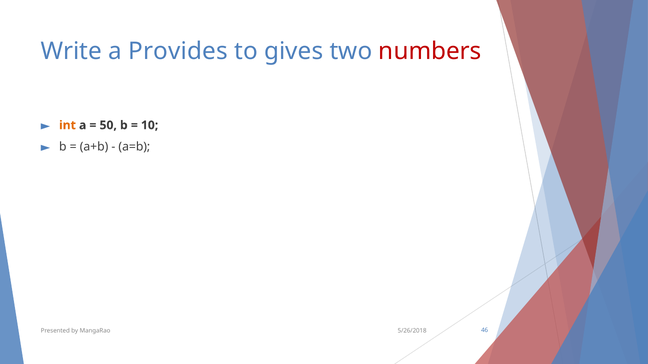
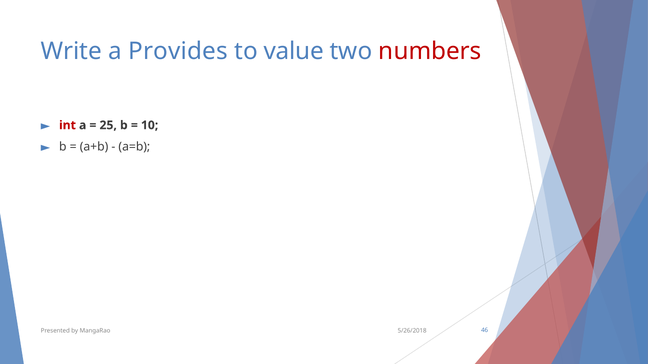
gives: gives -> value
int colour: orange -> red
50: 50 -> 25
